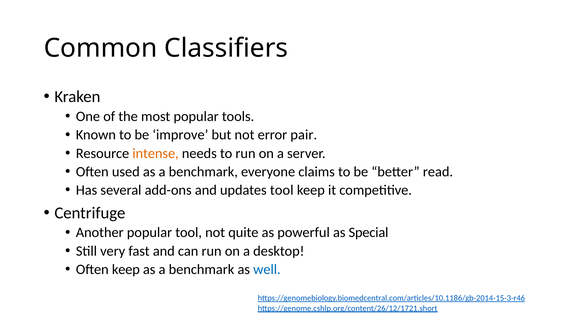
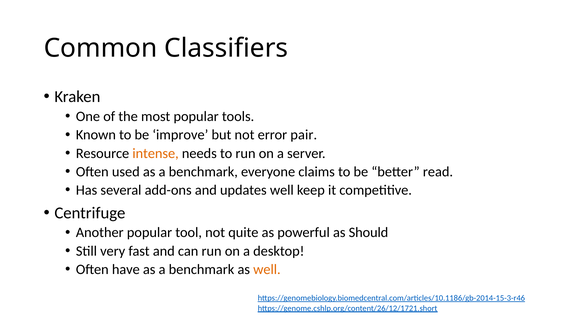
updates tool: tool -> well
Special: Special -> Should
Often keep: keep -> have
well at (267, 270) colour: blue -> orange
